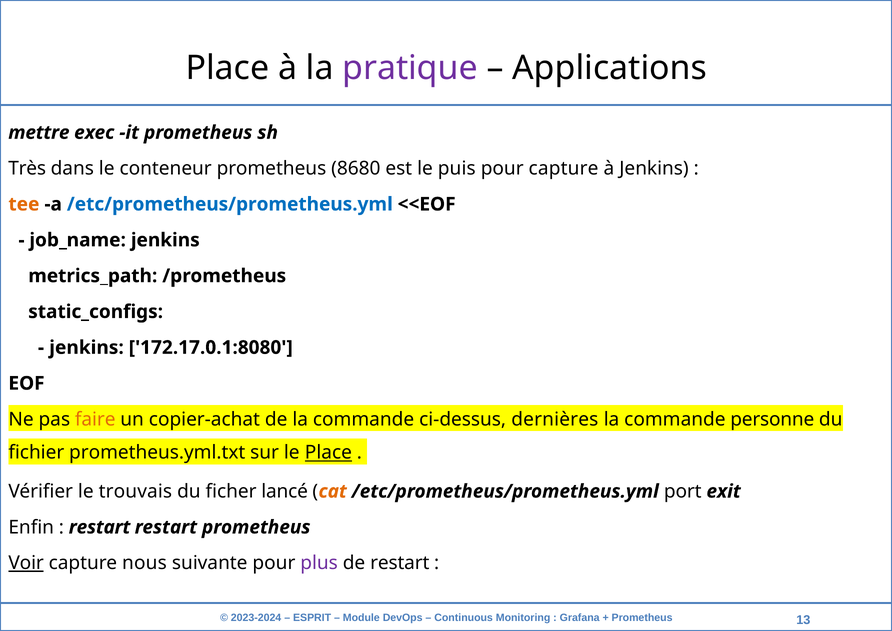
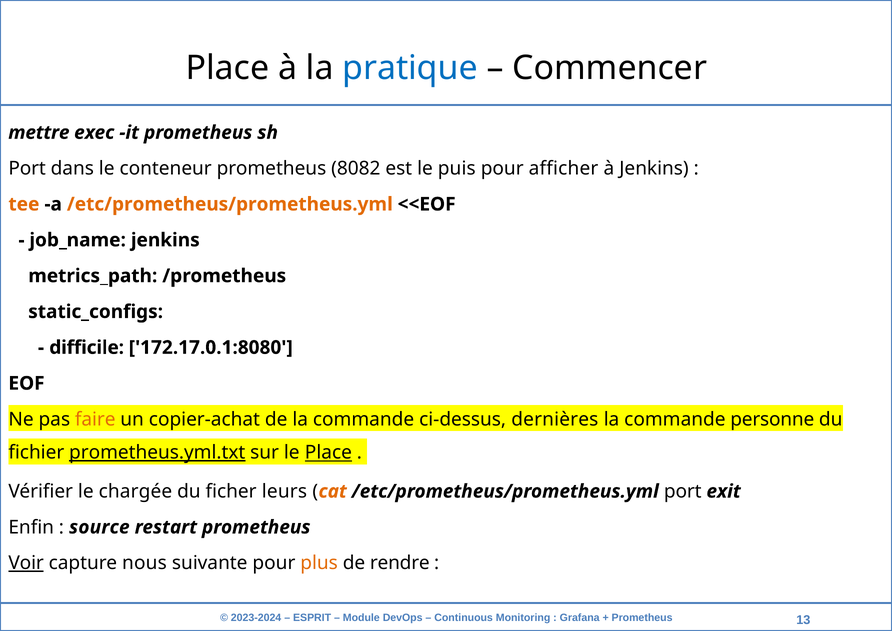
pratique colour: purple -> blue
Applications: Applications -> Commencer
Très at (27, 168): Très -> Port
8680: 8680 -> 8082
pour capture: capture -> afficher
/etc/prometheus/prometheus.yml at (230, 204) colour: blue -> orange
jenkins at (87, 347): jenkins -> difficile
prometheus.yml.txt underline: none -> present
trouvais: trouvais -> chargée
lancé: lancé -> leurs
restart at (100, 527): restart -> source
plus colour: purple -> orange
de restart: restart -> rendre
